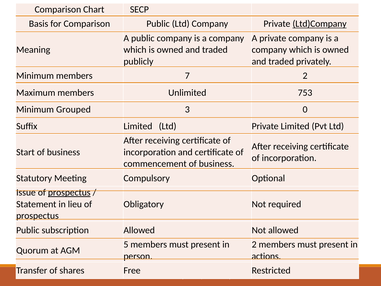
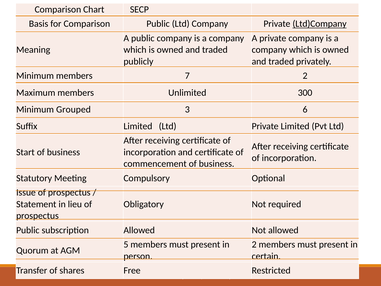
753: 753 -> 300
0: 0 -> 6
prospectus at (69, 192) underline: present -> none
actions: actions -> certain
